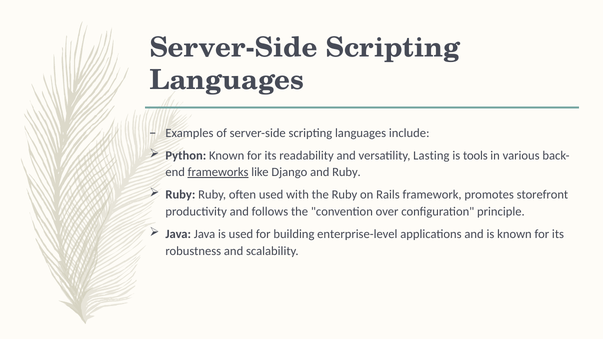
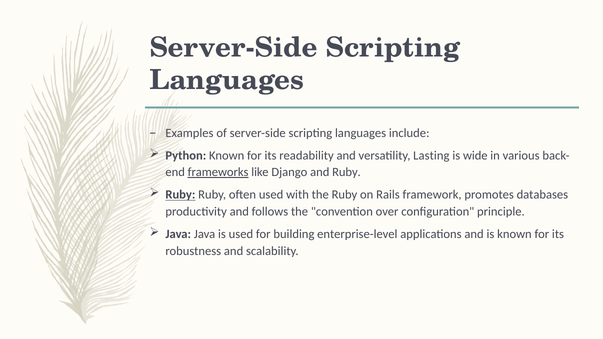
tools: tools -> wide
Ruby at (180, 195) underline: none -> present
storefront: storefront -> databases
